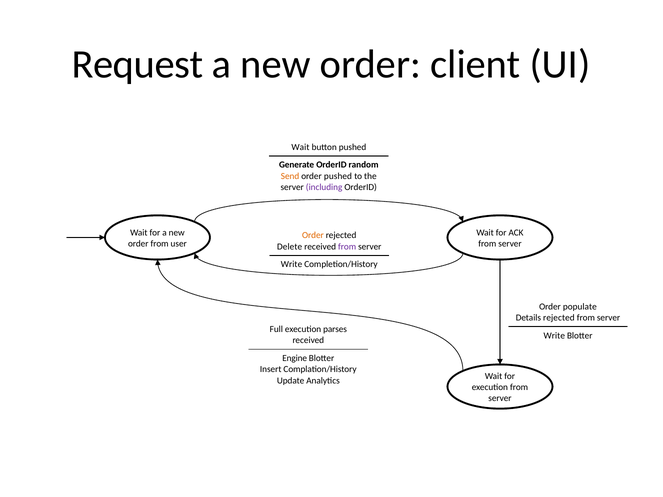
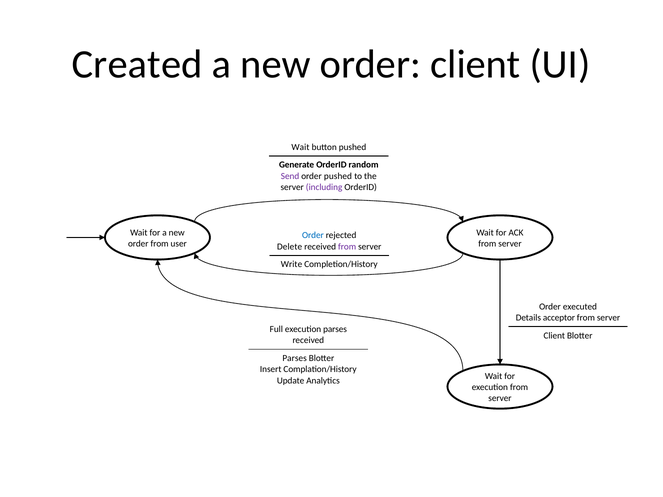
Request: Request -> Created
Send colour: orange -> purple
Order at (313, 236) colour: orange -> blue
populate: populate -> executed
Details rejected: rejected -> acceptor
Write at (554, 336): Write -> Client
Engine at (295, 358): Engine -> Parses
